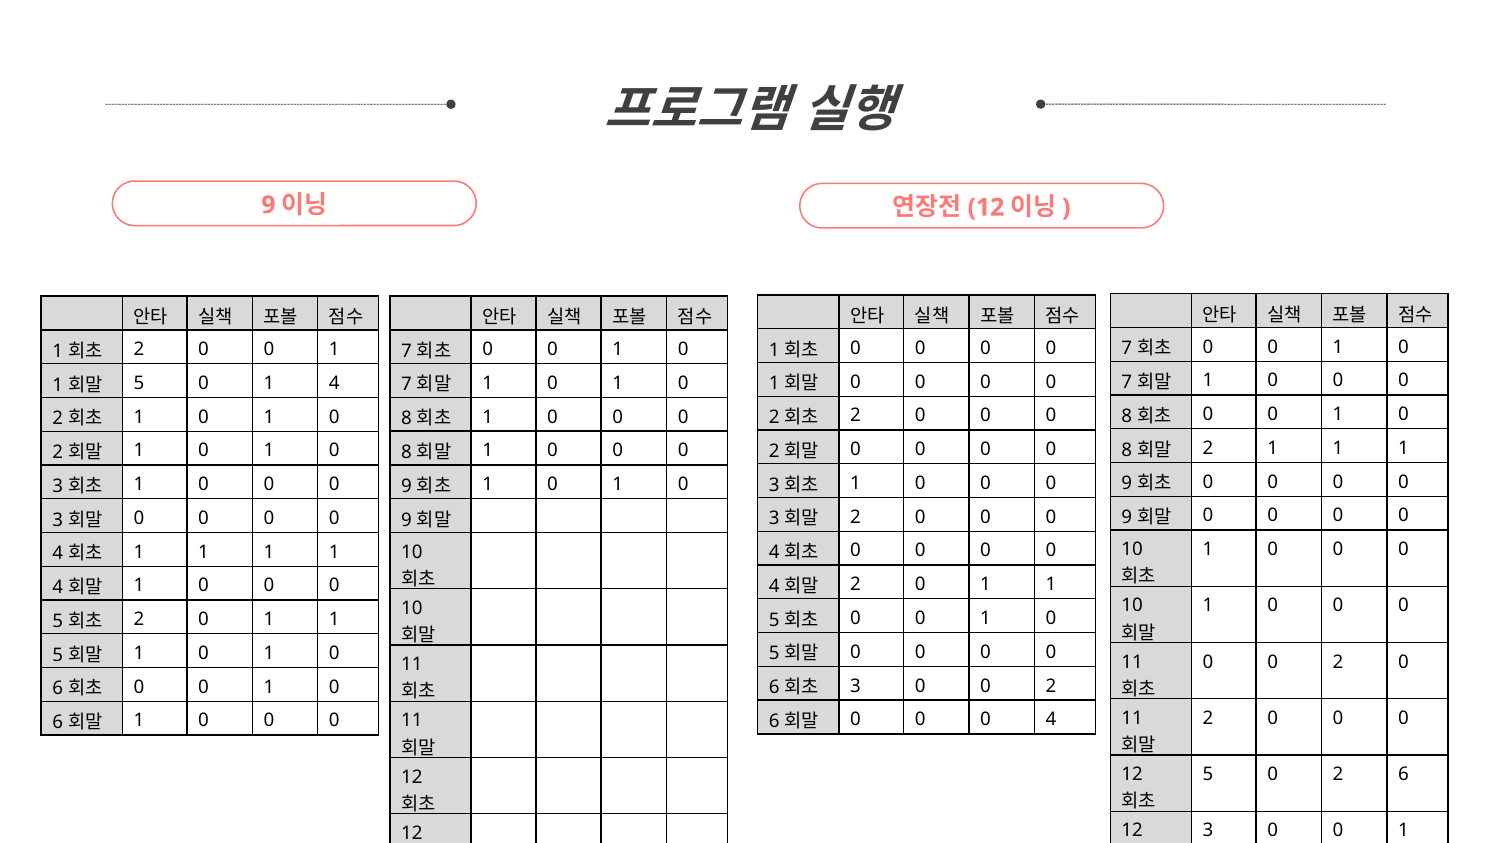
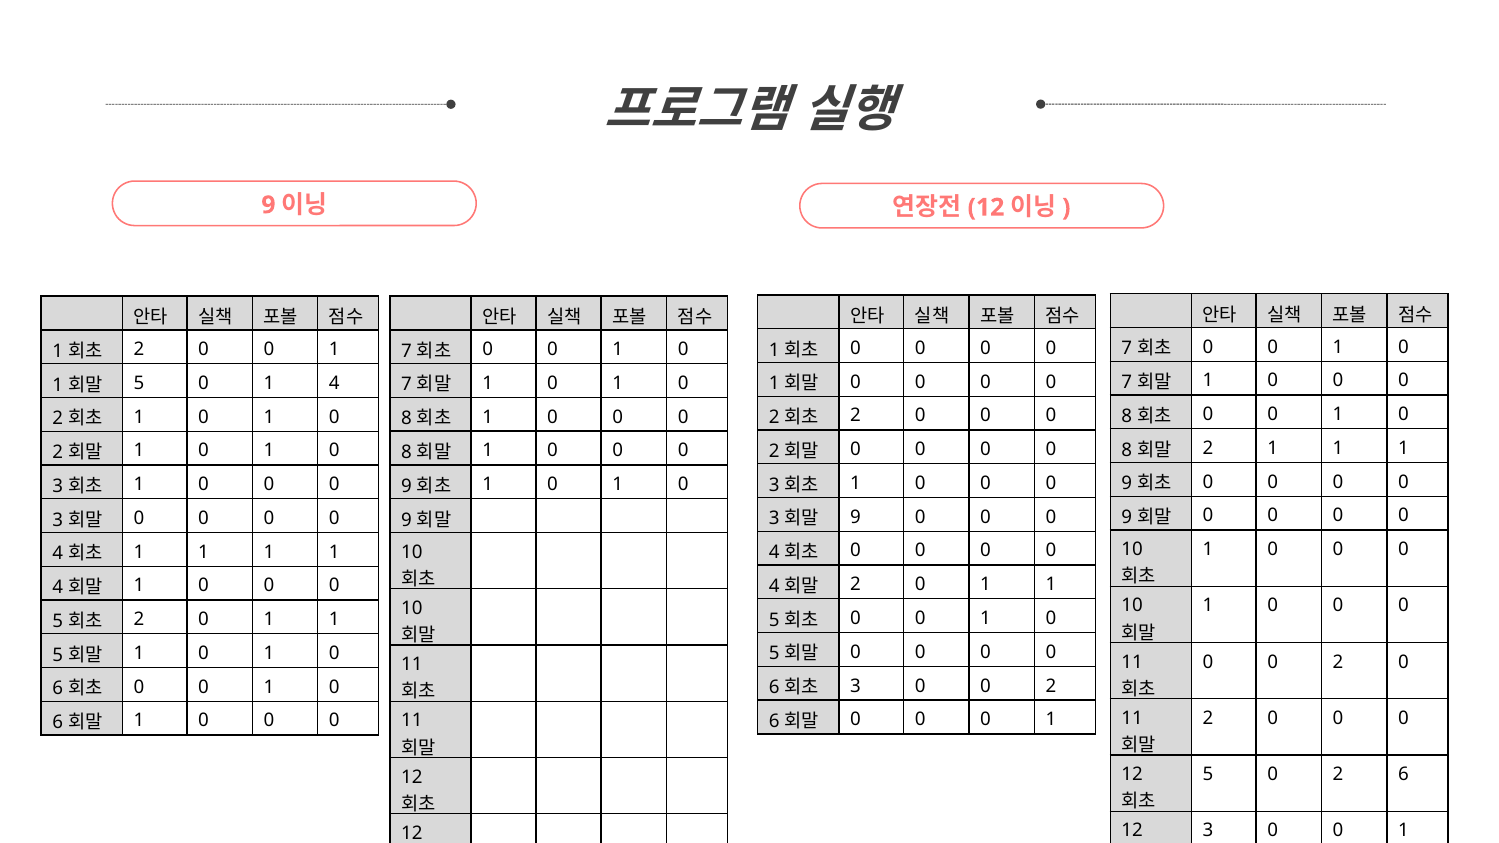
2 at (856, 517): 2 -> 9
4 at (1051, 720): 4 -> 1
